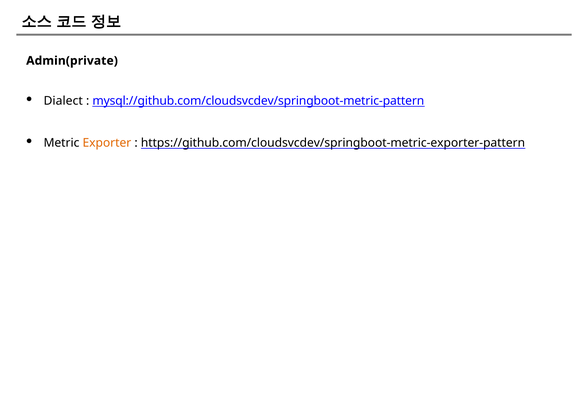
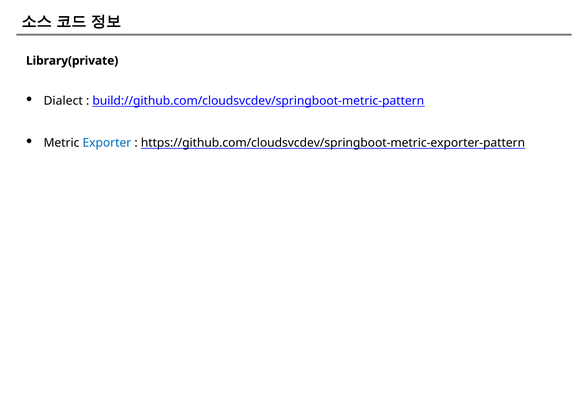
Admin(private: Admin(private -> Library(private
mysql://github.com/cloudsvcdev/springboot-metric-pattern: mysql://github.com/cloudsvcdev/springboot-metric-pattern -> build://github.com/cloudsvcdev/springboot-metric-pattern
Exporter colour: orange -> blue
